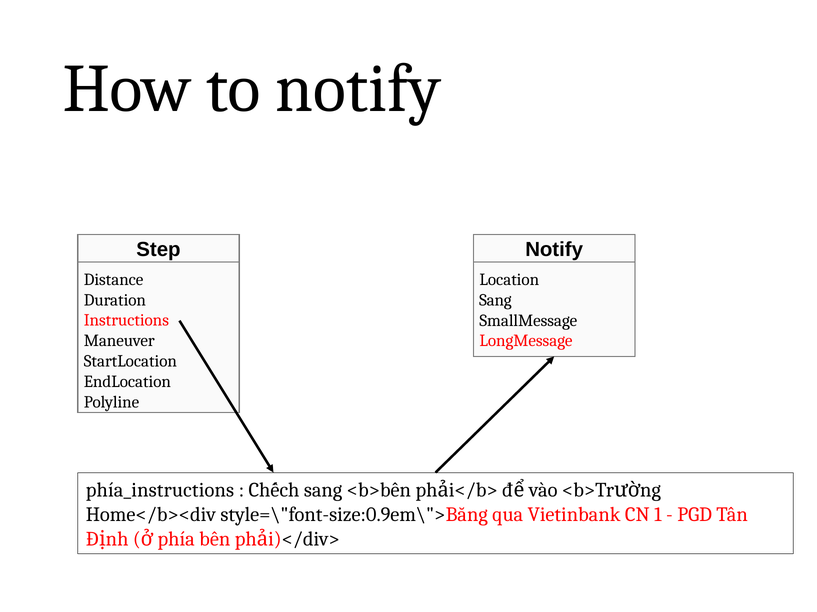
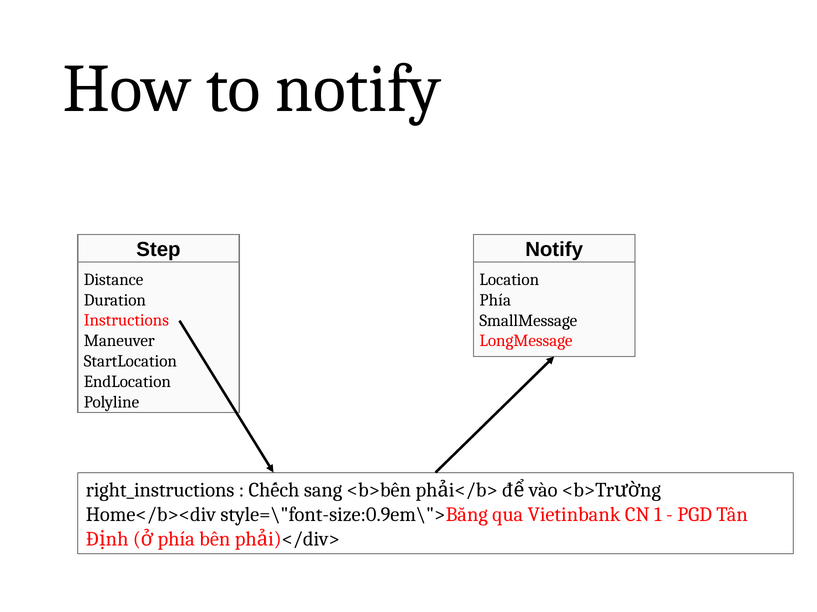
Sang at (495, 300): Sang -> Phía
phía_instructions: phía_instructions -> right_instructions
